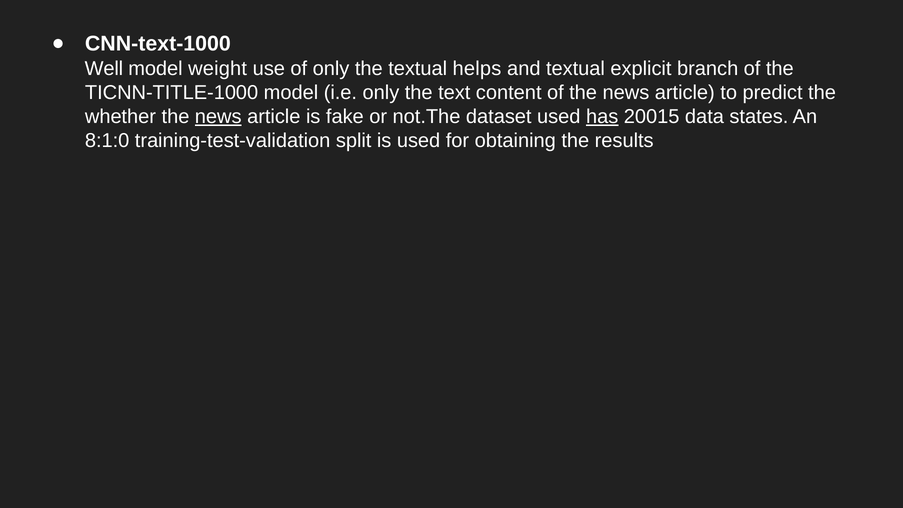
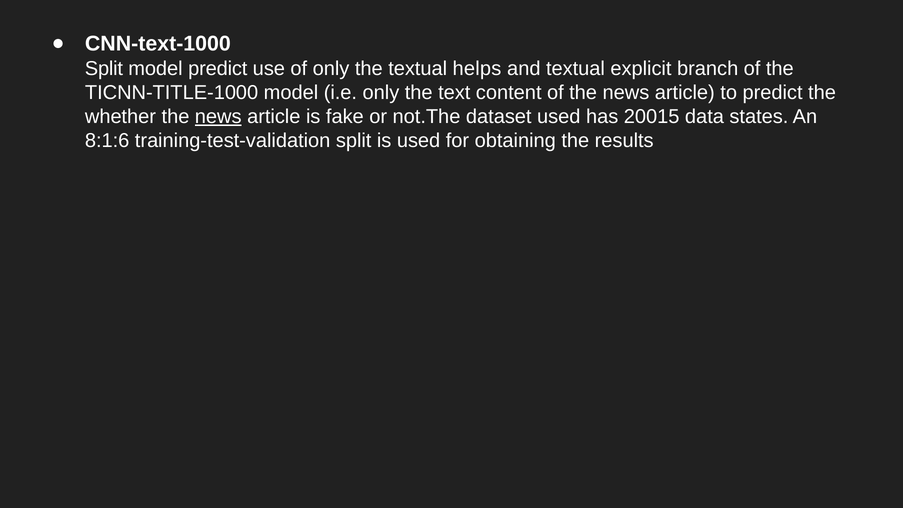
Well at (104, 69): Well -> Split
model weight: weight -> predict
has underline: present -> none
8:1:0: 8:1:0 -> 8:1:6
